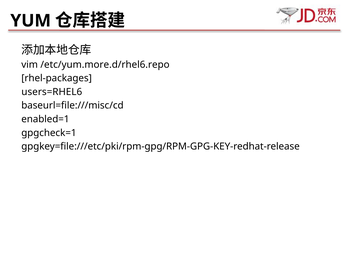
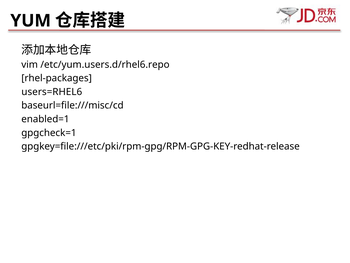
/etc/yum.more.d/rhel6.repo: /etc/yum.more.d/rhel6.repo -> /etc/yum.users.d/rhel6.repo
